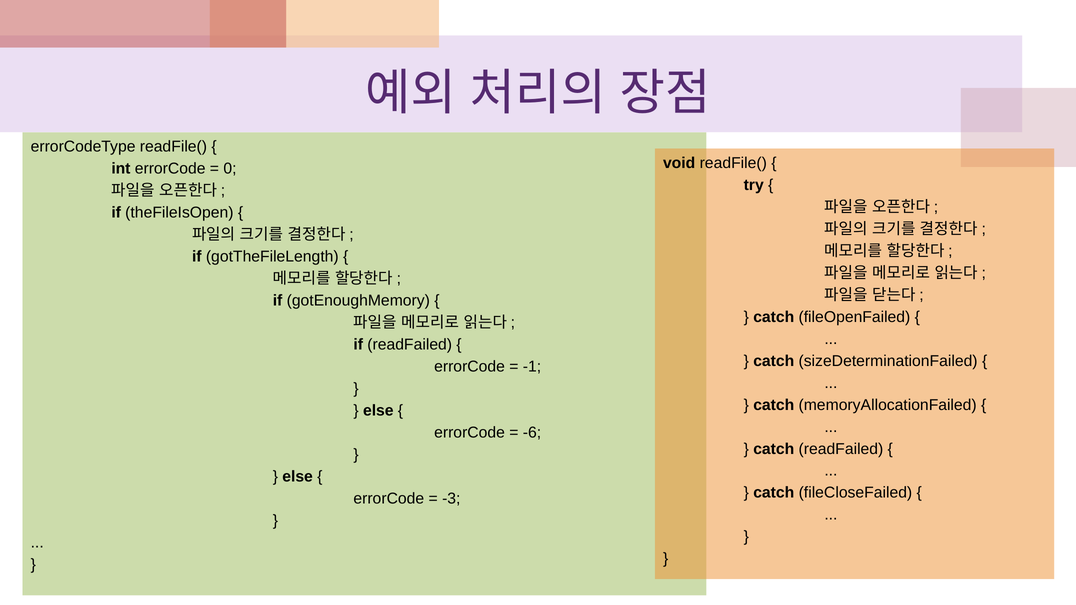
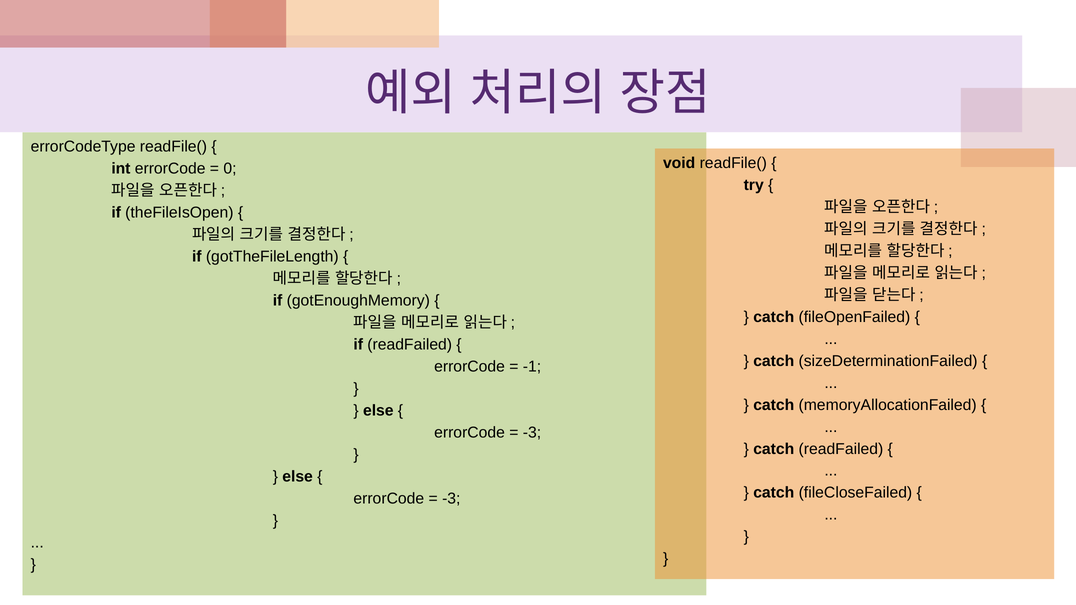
-6 at (532, 433): -6 -> -3
